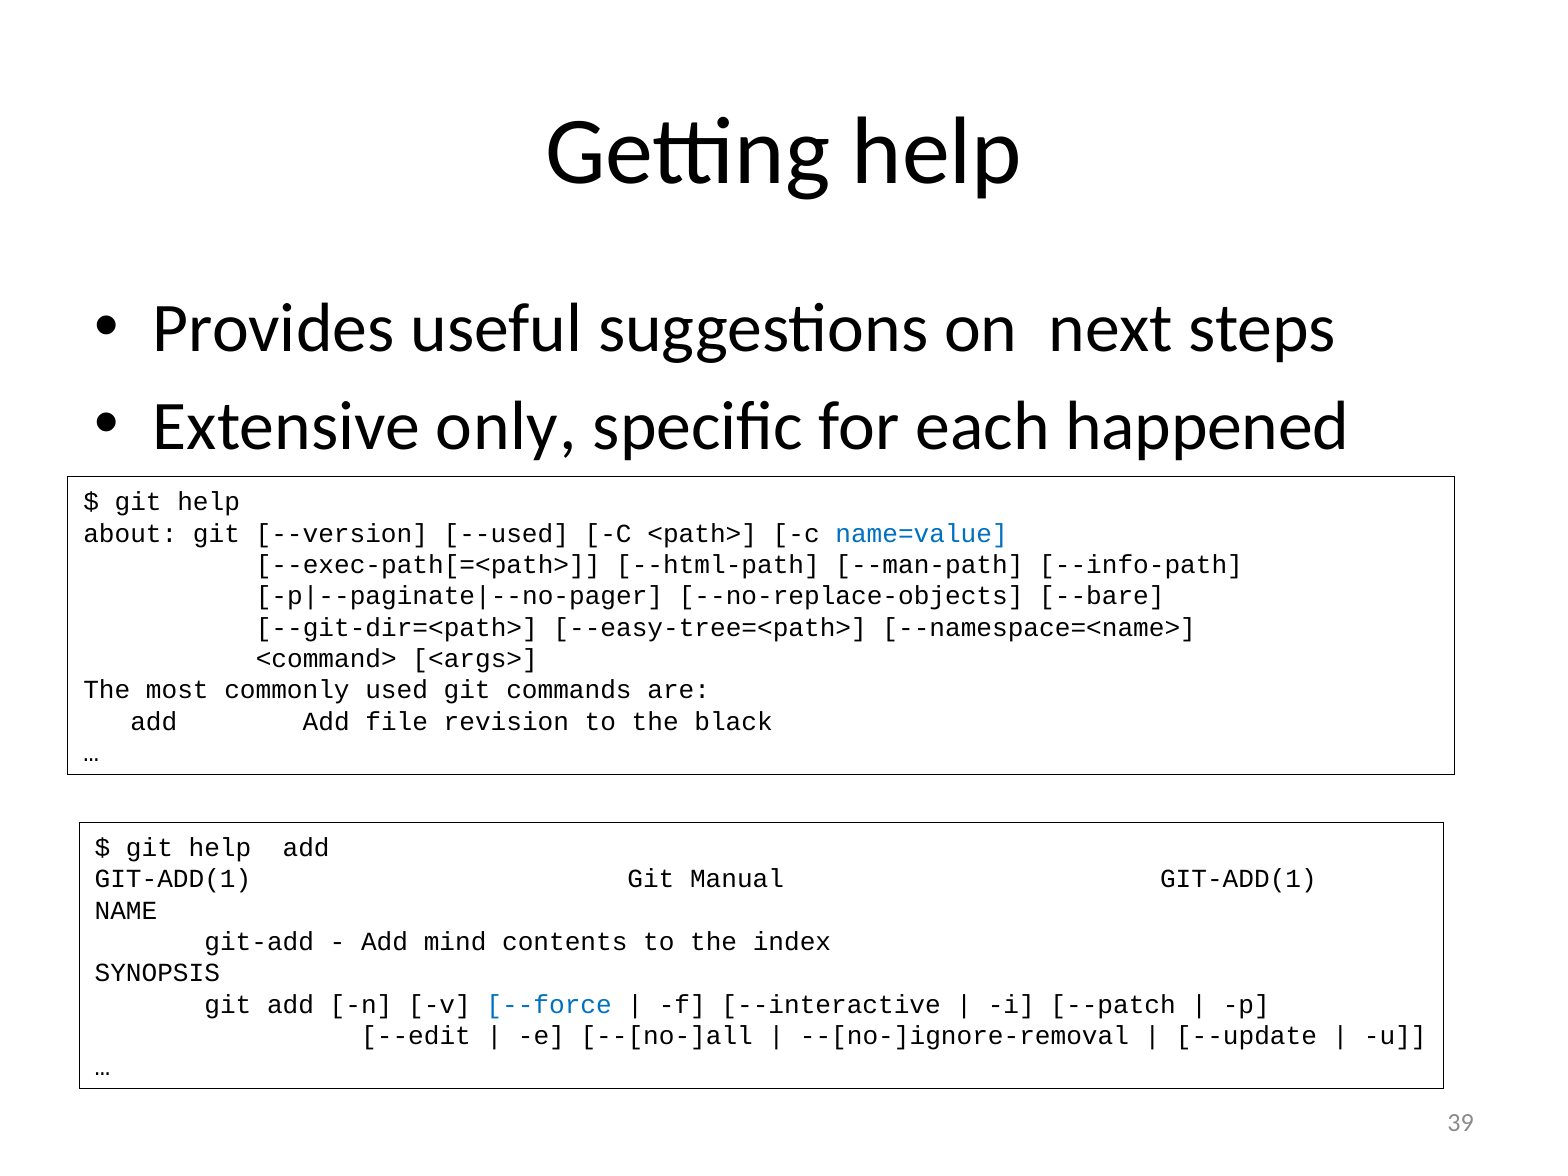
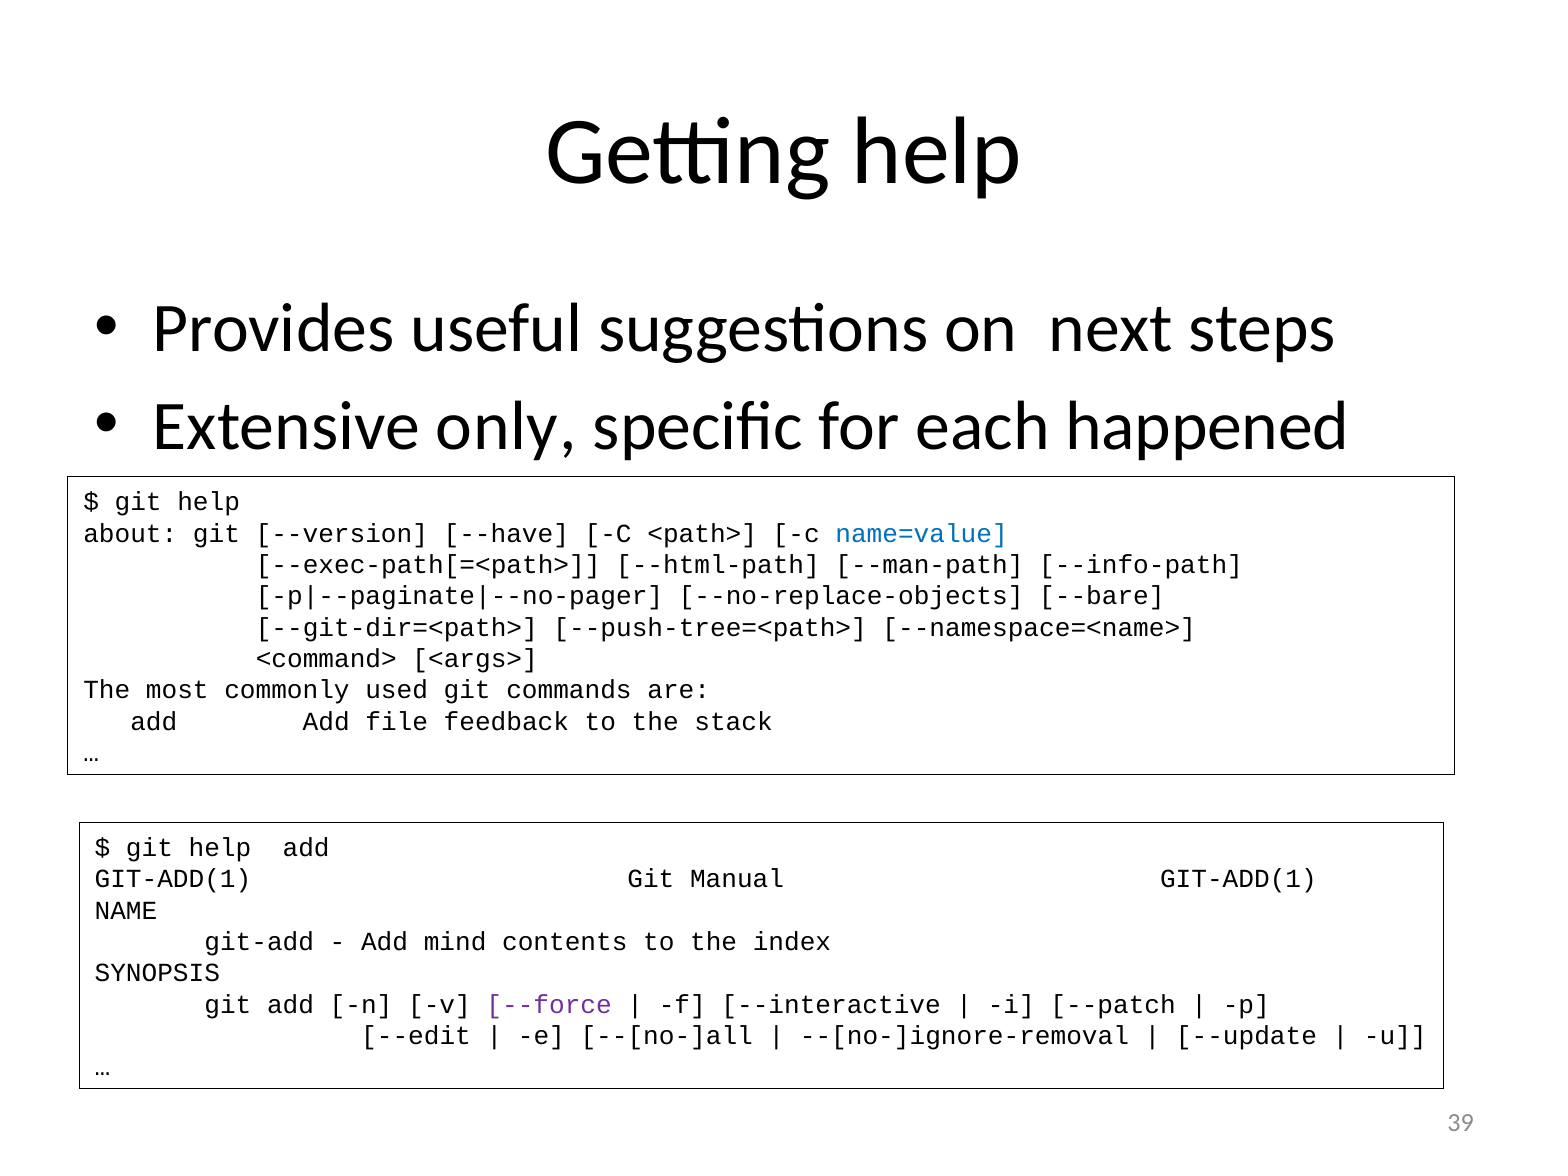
--used: --used -> --have
--easy-tree=<path>: --easy-tree=<path> -> --push-tree=<path>
revision: revision -> feedback
black: black -> stack
--force colour: blue -> purple
